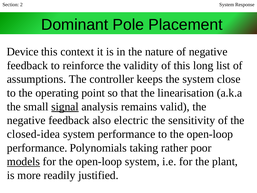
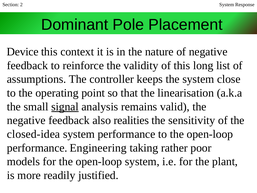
electric: electric -> realities
Polynomials: Polynomials -> Engineering
models underline: present -> none
